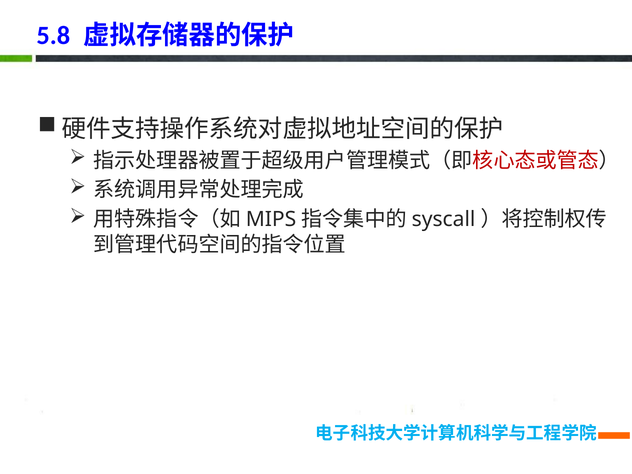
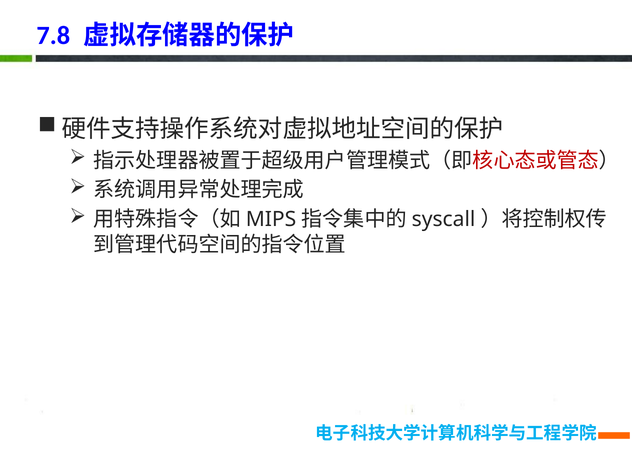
5.8: 5.8 -> 7.8
